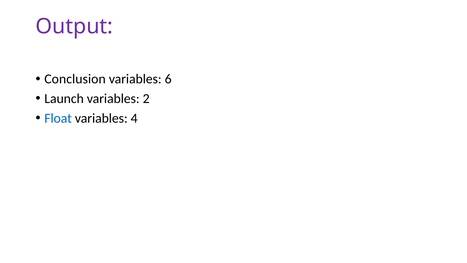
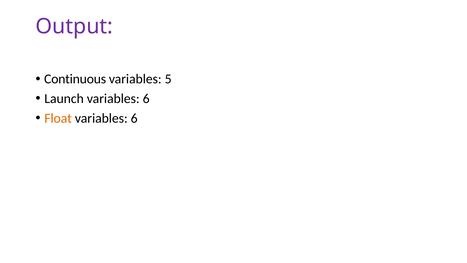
Conclusion: Conclusion -> Continuous
6: 6 -> 5
2 at (146, 99): 2 -> 6
Float colour: blue -> orange
4 at (134, 118): 4 -> 6
